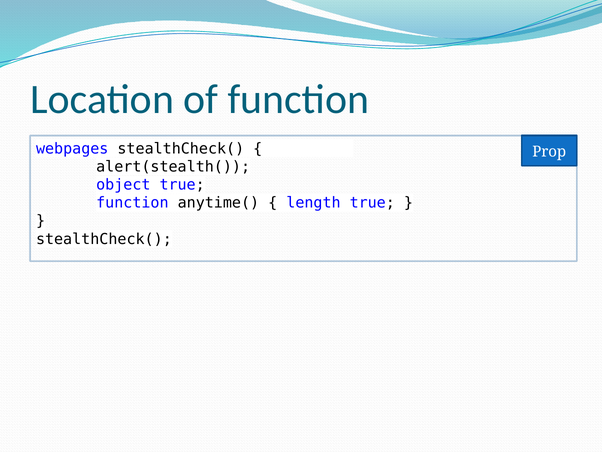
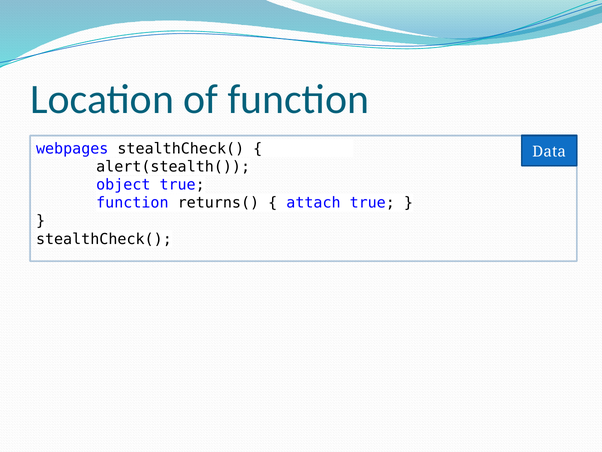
Prop: Prop -> Data
anytime(: anytime( -> returns(
length: length -> attach
